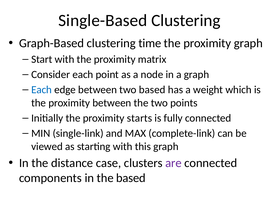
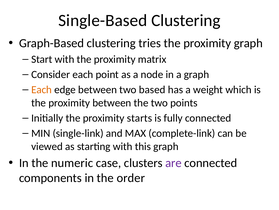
time: time -> tries
Each at (42, 89) colour: blue -> orange
distance: distance -> numeric
the based: based -> order
